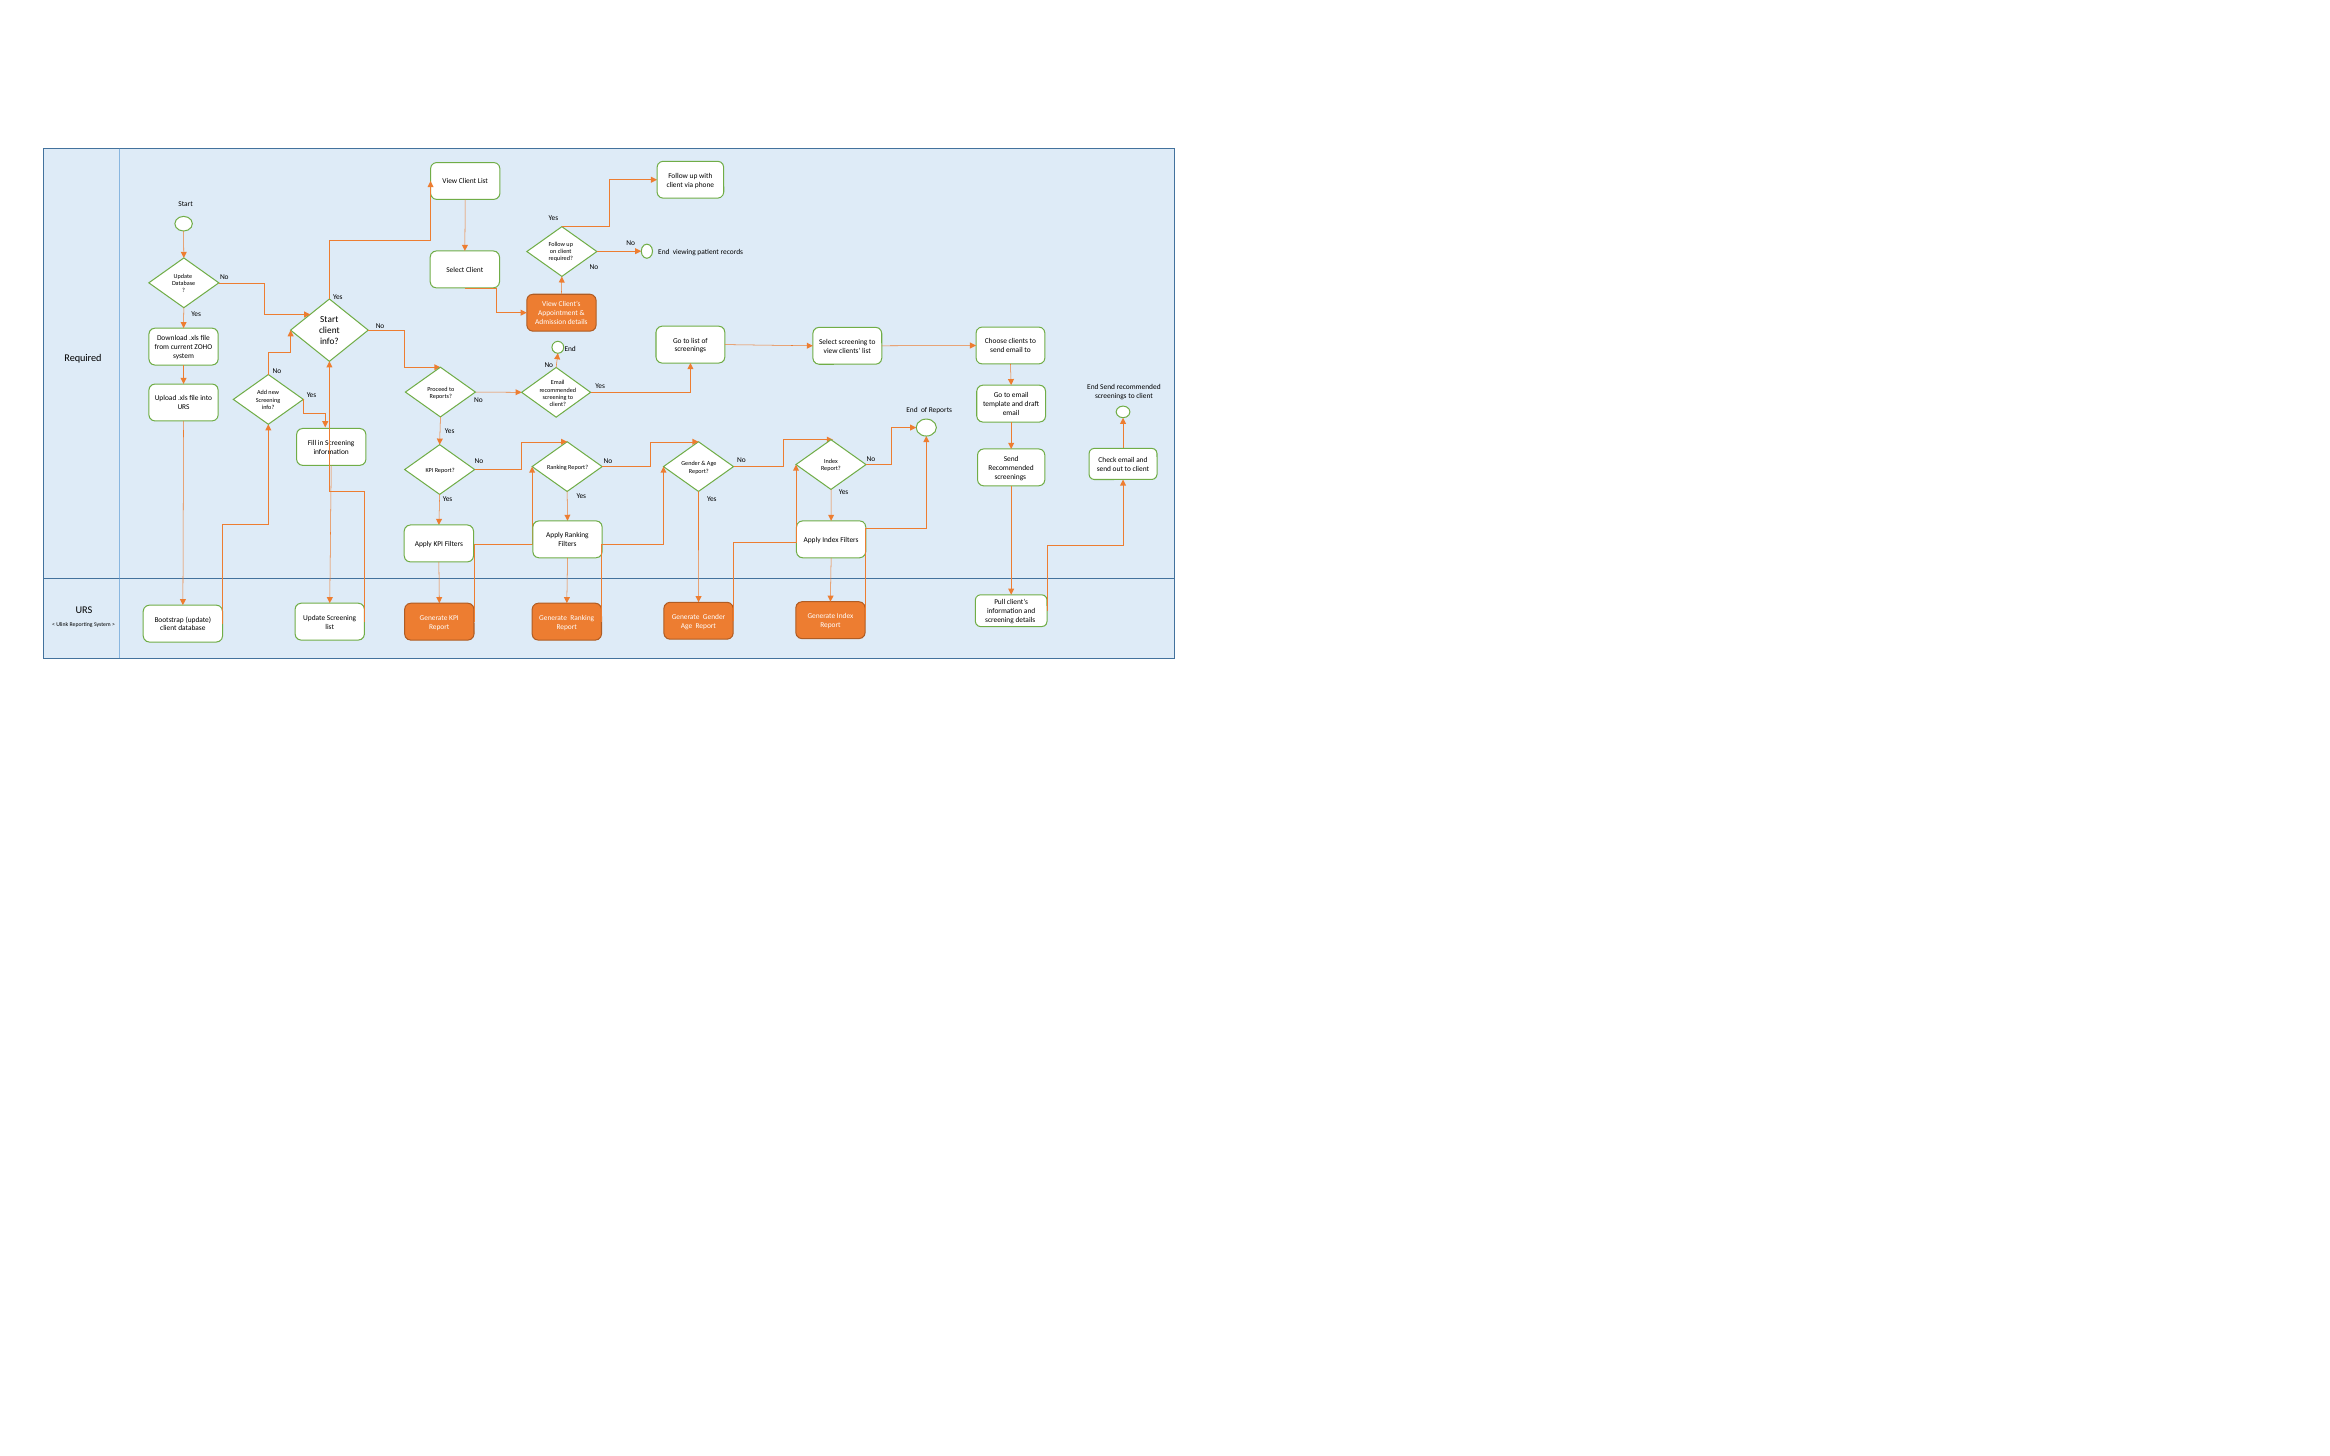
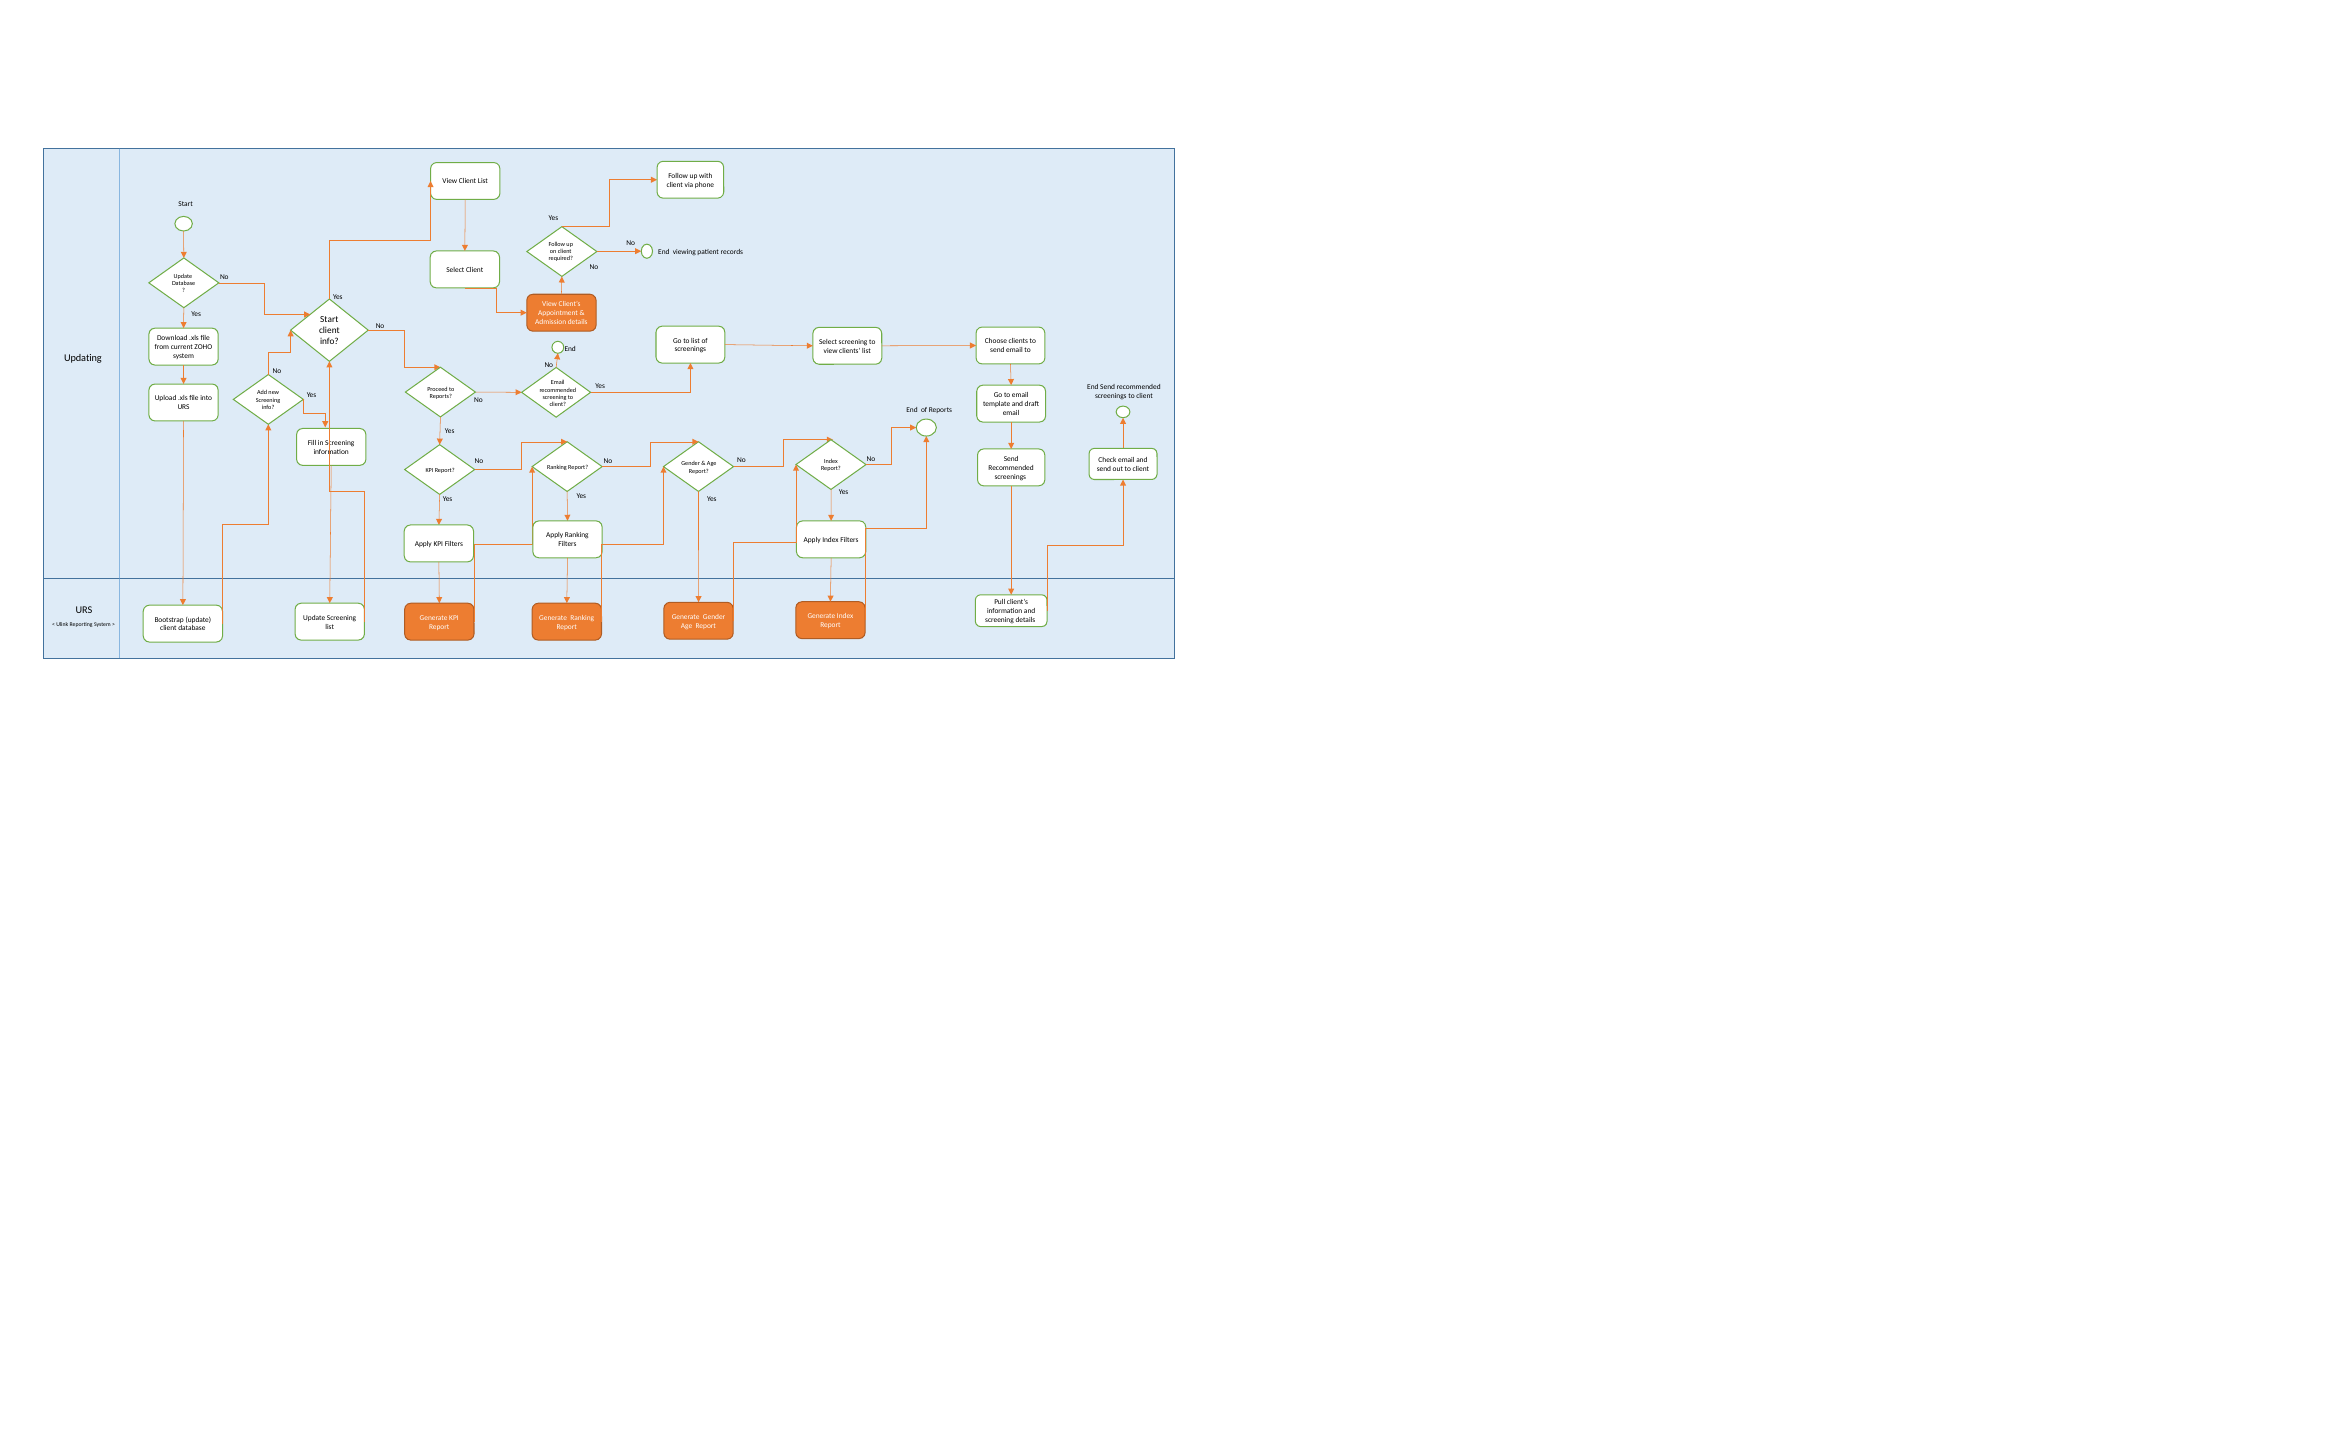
Required at (83, 359): Required -> Updating
